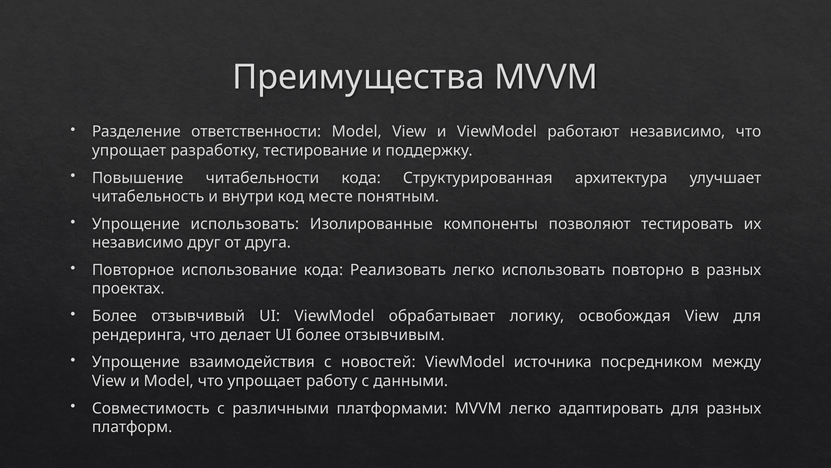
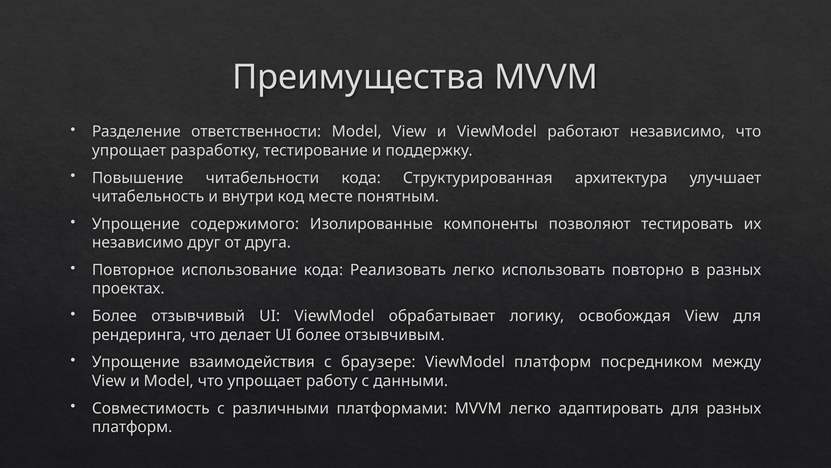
Упрощение использовать: использовать -> содержимого
новостей: новостей -> браузере
ViewModel источника: источника -> платформ
